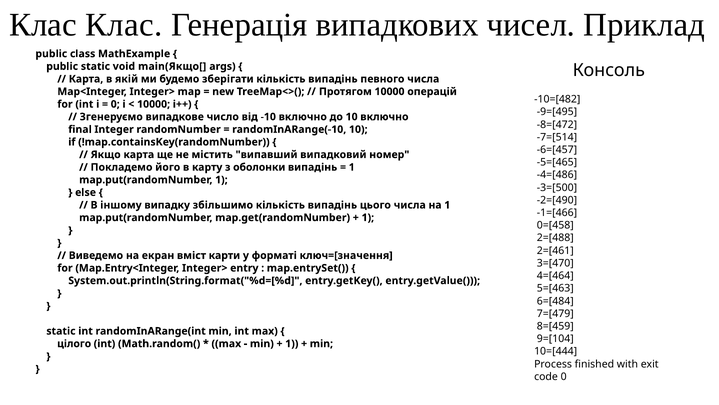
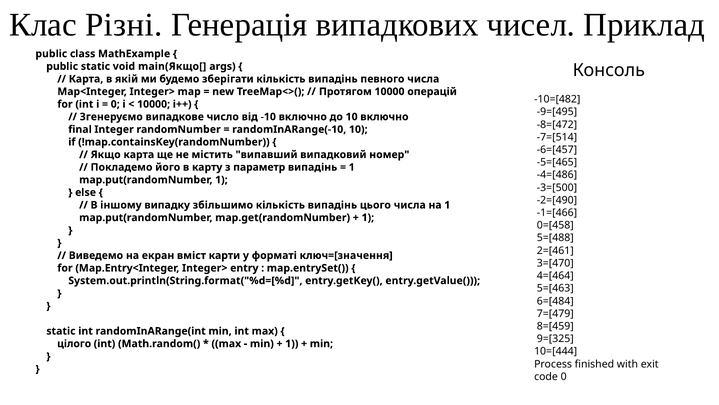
Клас Клас: Клас -> Різні
оболонки: оболонки -> параметр
2=[488: 2=[488 -> 5=[488
9=[104: 9=[104 -> 9=[325
